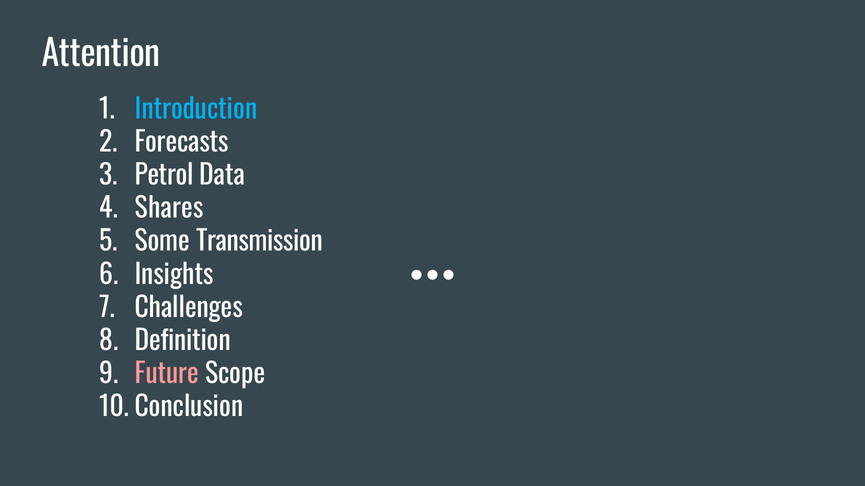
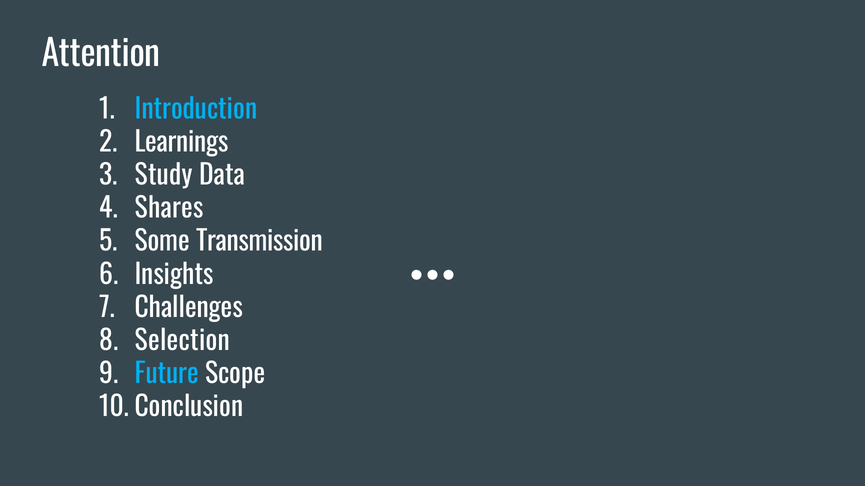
Forecasts: Forecasts -> Learnings
Petrol: Petrol -> Study
Definition: Definition -> Selection
Future colour: pink -> light blue
